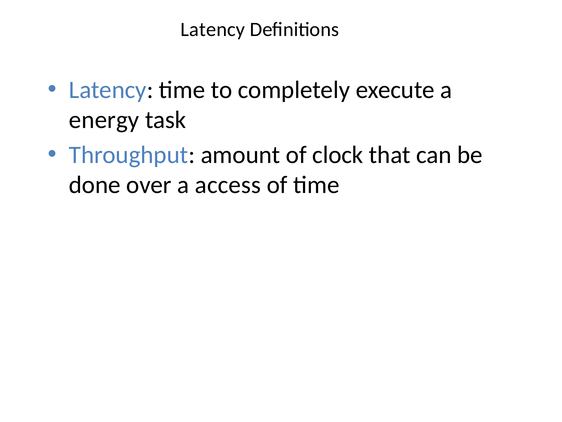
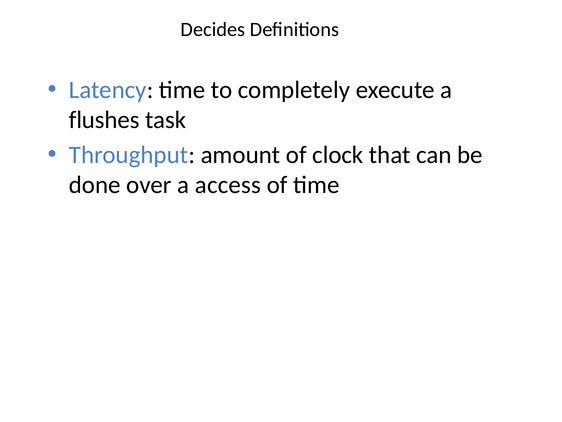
Latency at (213, 29): Latency -> Decides
energy: energy -> flushes
